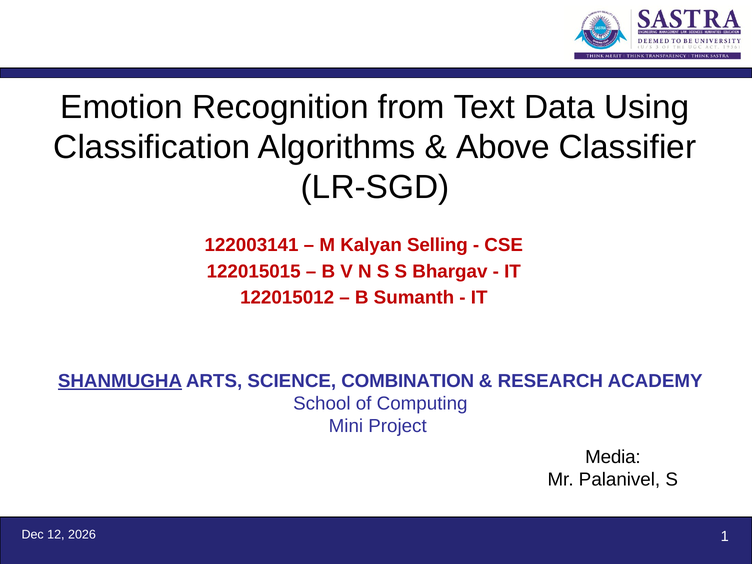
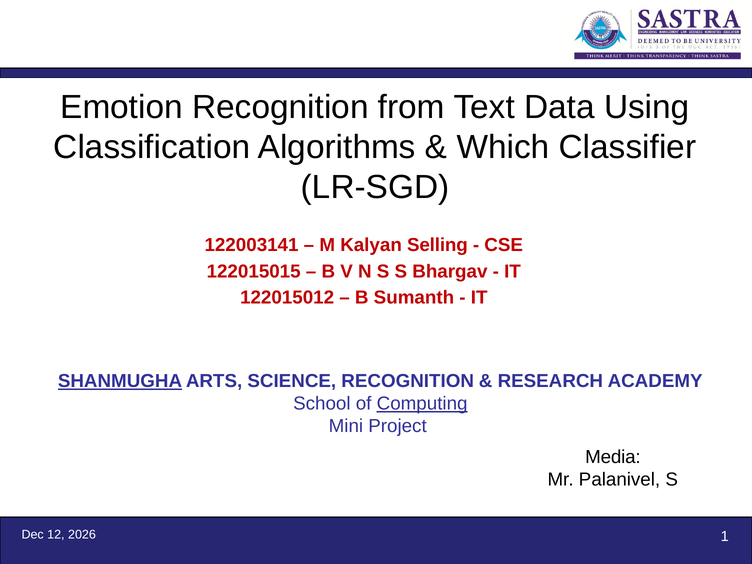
Above: Above -> Which
SCIENCE COMBINATION: COMBINATION -> RECOGNITION
Computing underline: none -> present
